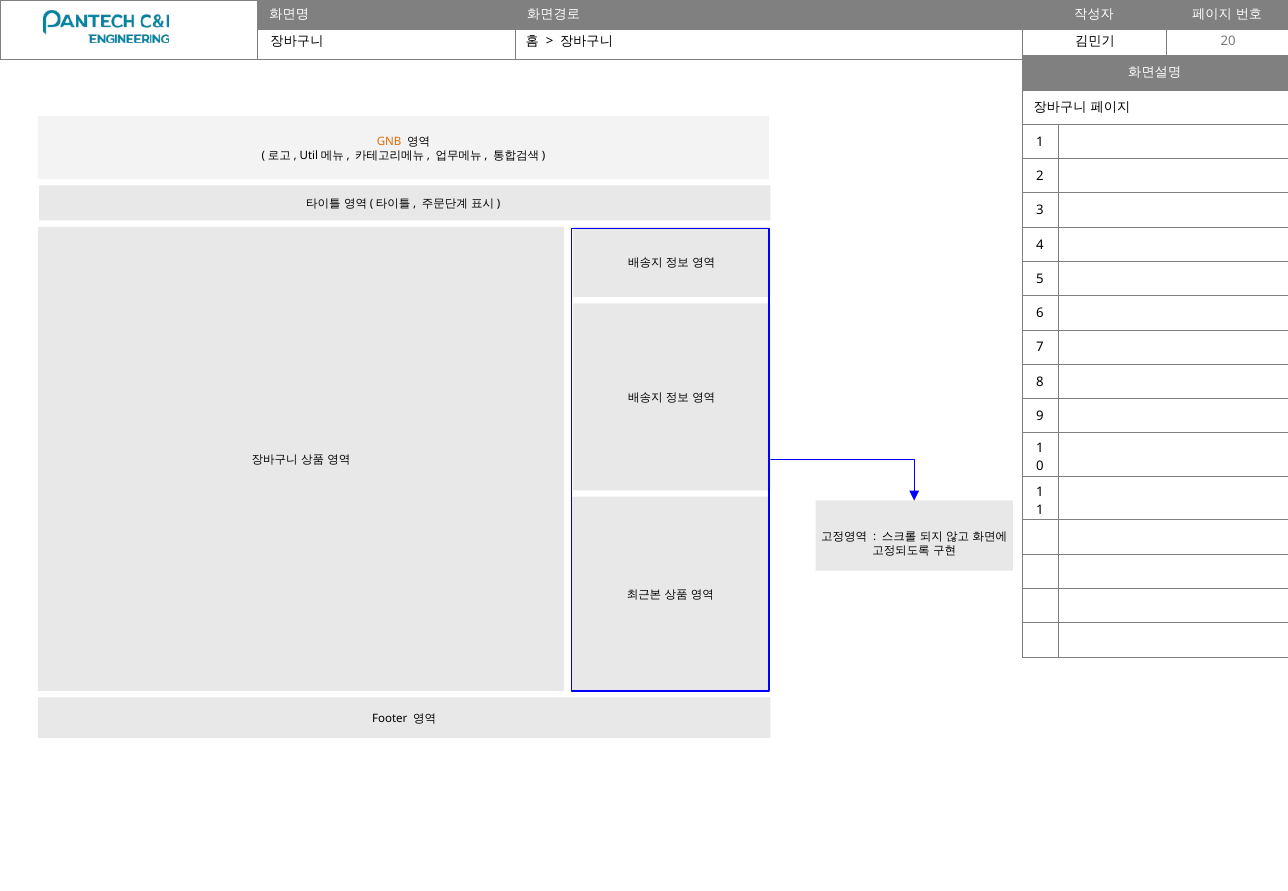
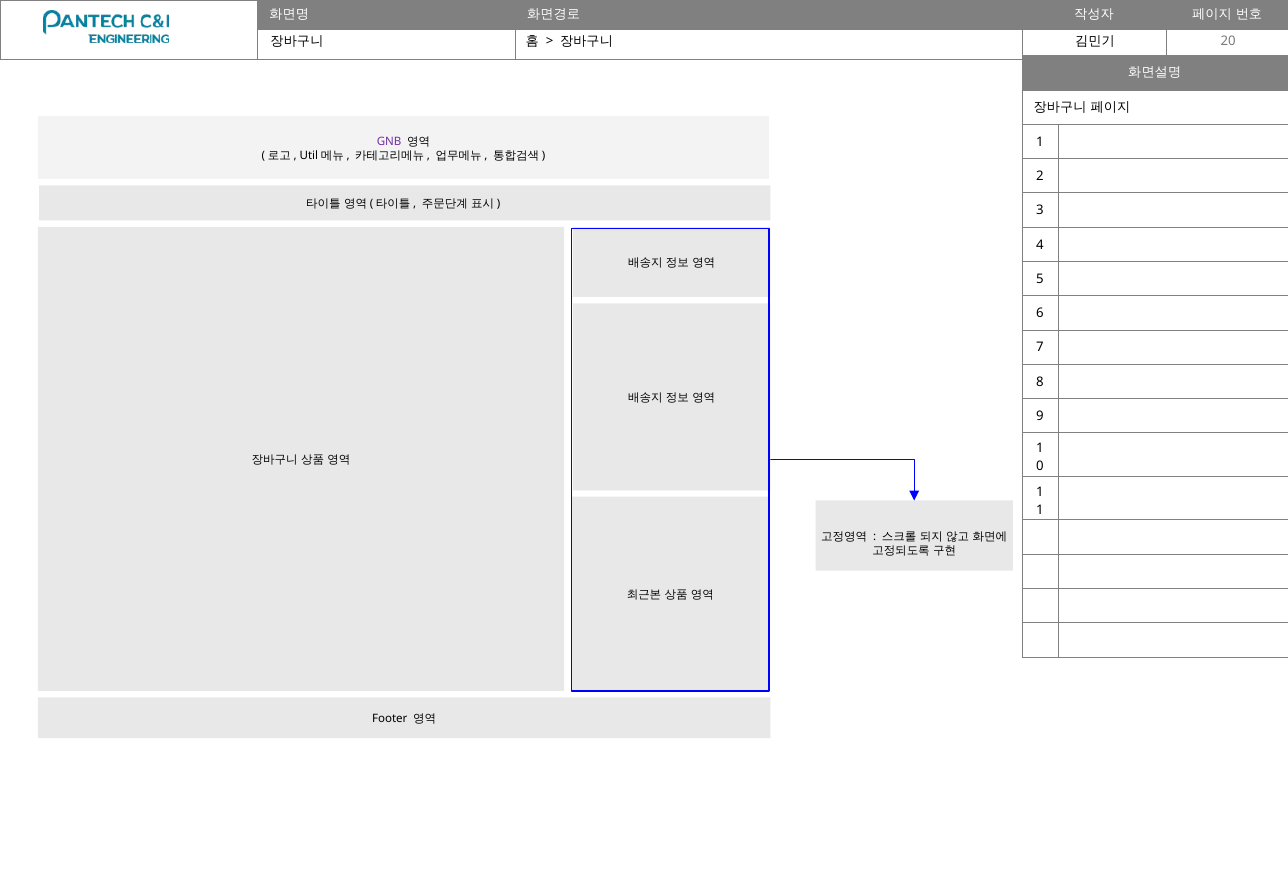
GNB colour: orange -> purple
